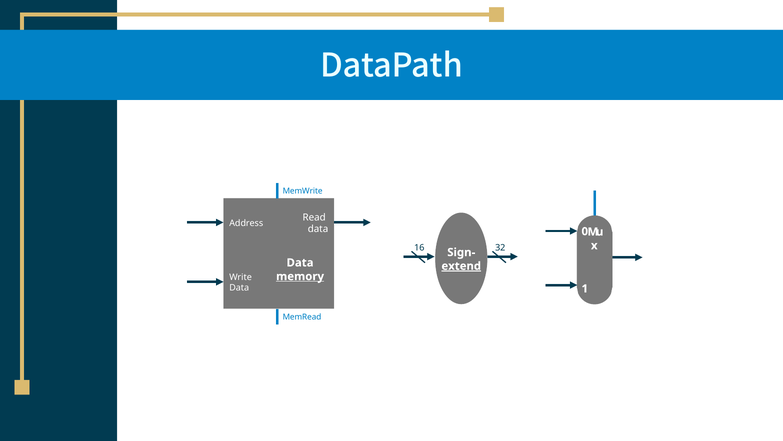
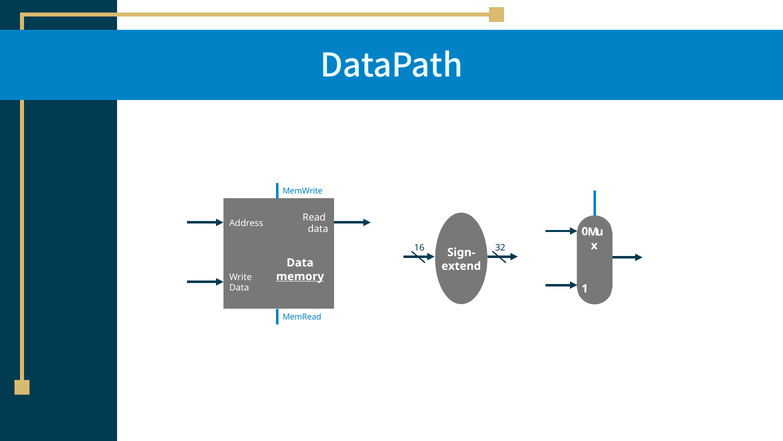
extend underline: present -> none
